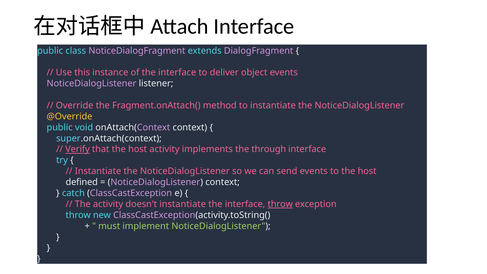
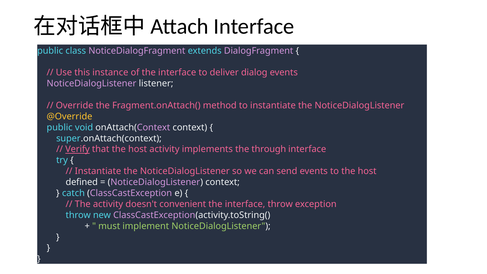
object: object -> dialog
doesn't instantiate: instantiate -> convenient
throw at (280, 204) underline: present -> none
